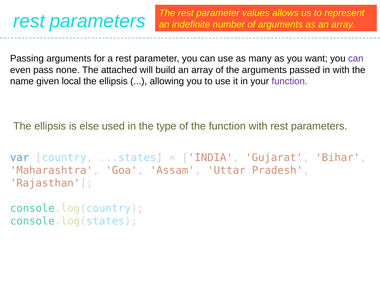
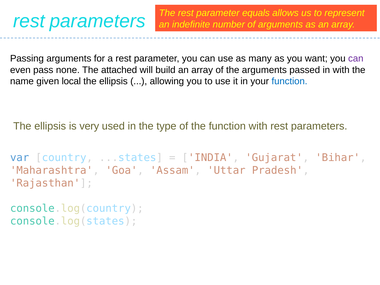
values: values -> equals
function at (290, 81) colour: purple -> blue
else: else -> very
